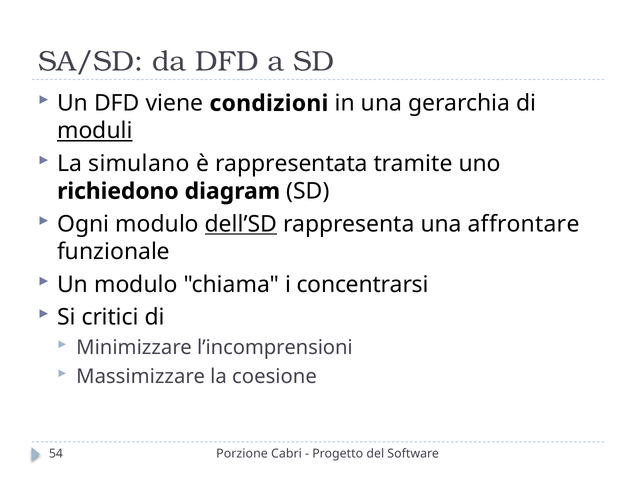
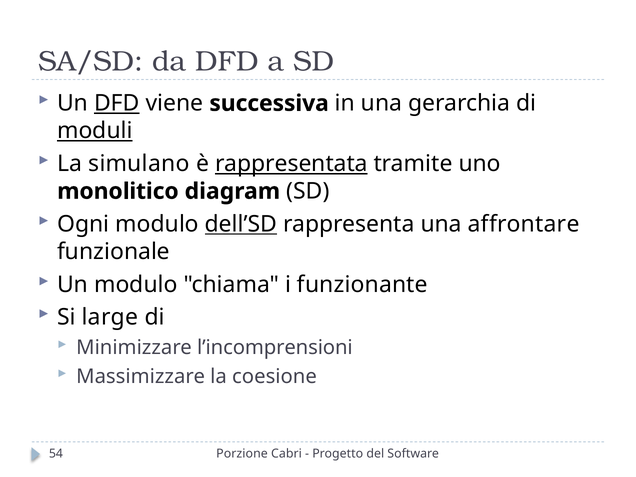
DFD at (117, 103) underline: none -> present
condizioni: condizioni -> successiva
rappresentata underline: none -> present
richiedono: richiedono -> monolitico
concentrarsi: concentrarsi -> funzionante
critici: critici -> large
